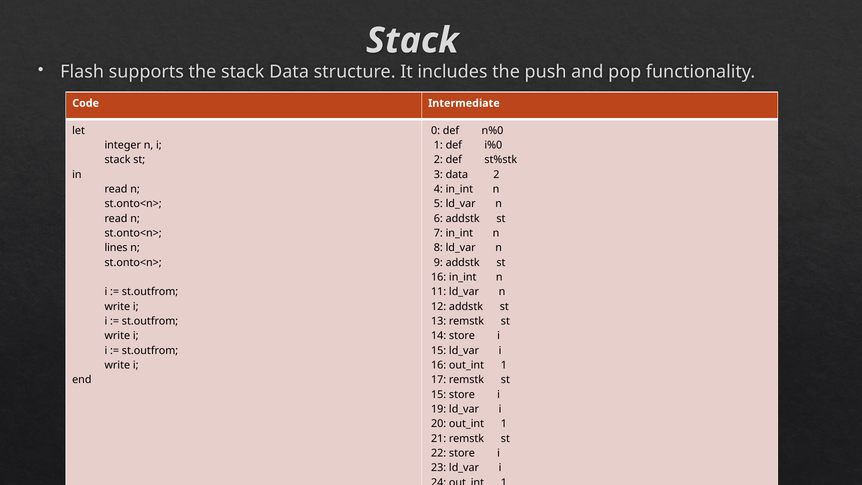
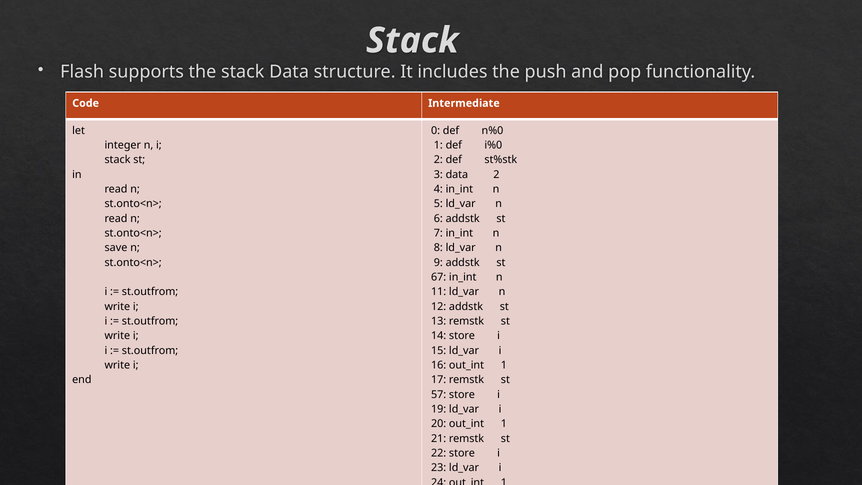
lines: lines -> save
16 at (439, 277): 16 -> 67
15 at (439, 394): 15 -> 57
